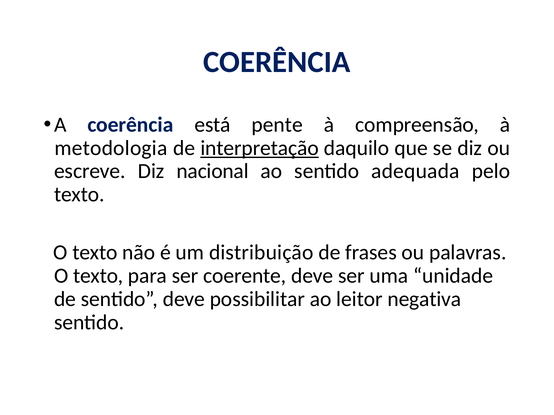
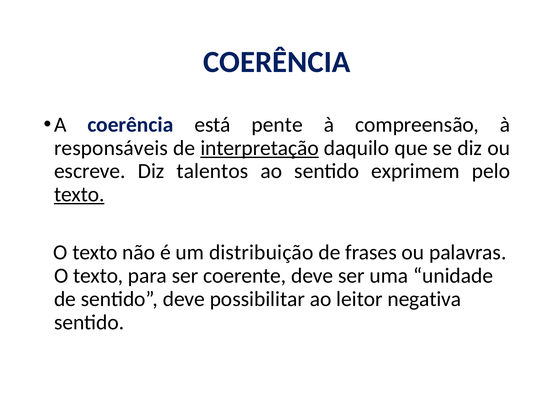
metodologia: metodologia -> responsáveis
nacional: nacional -> talentos
adequada: adequada -> exprimem
texto at (79, 195) underline: none -> present
